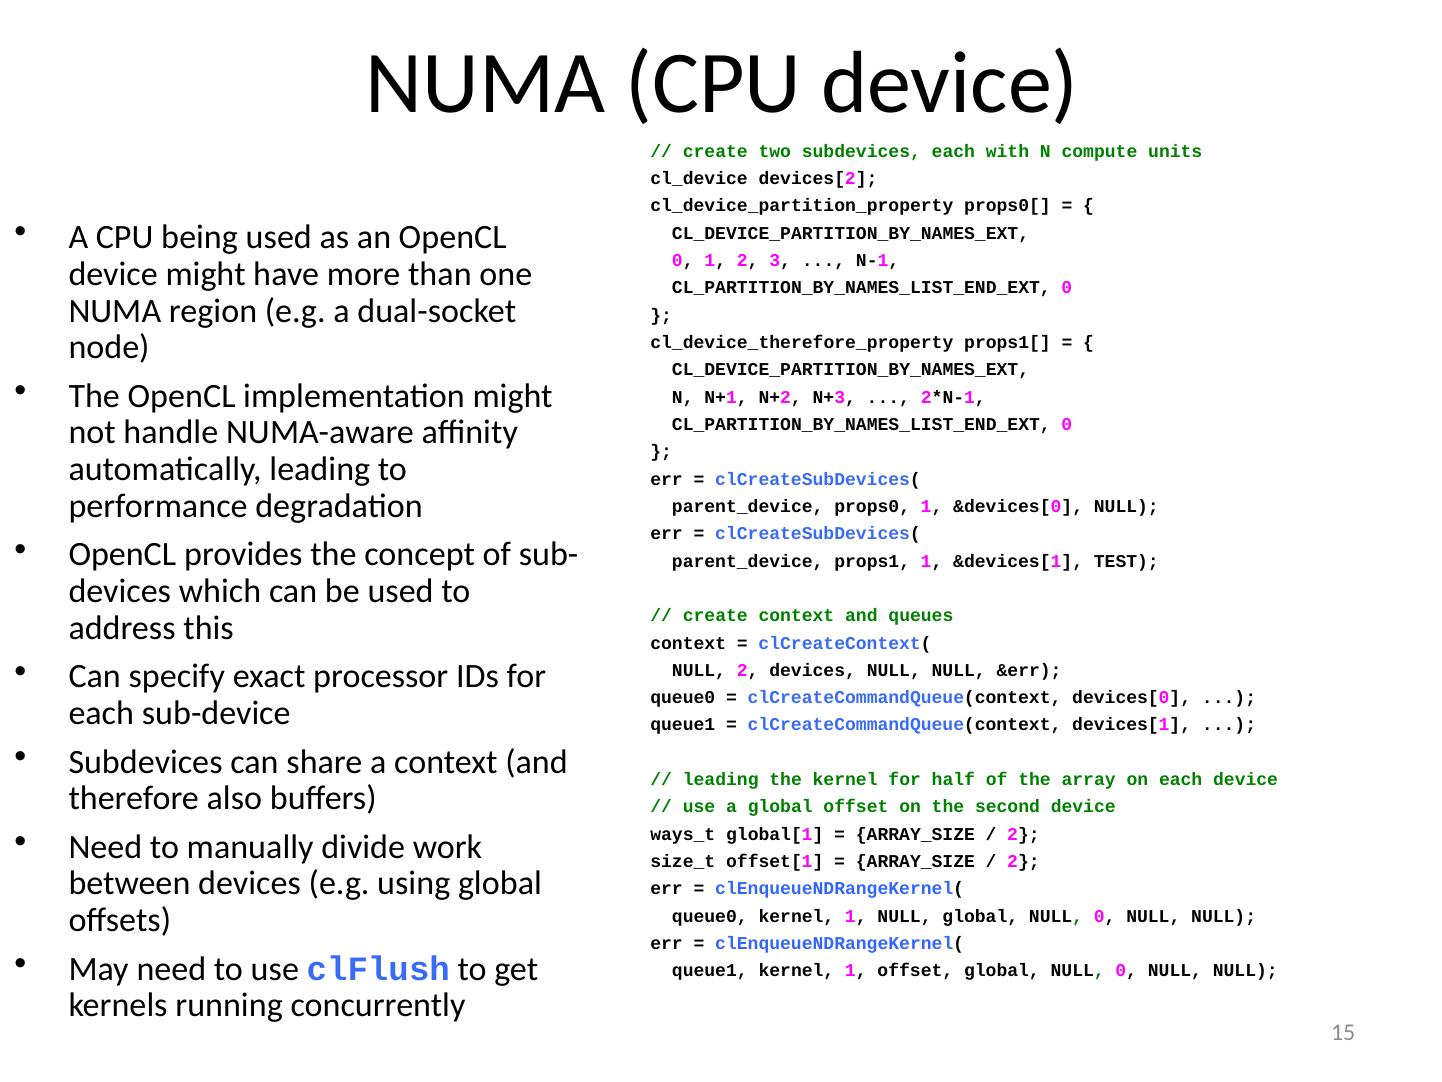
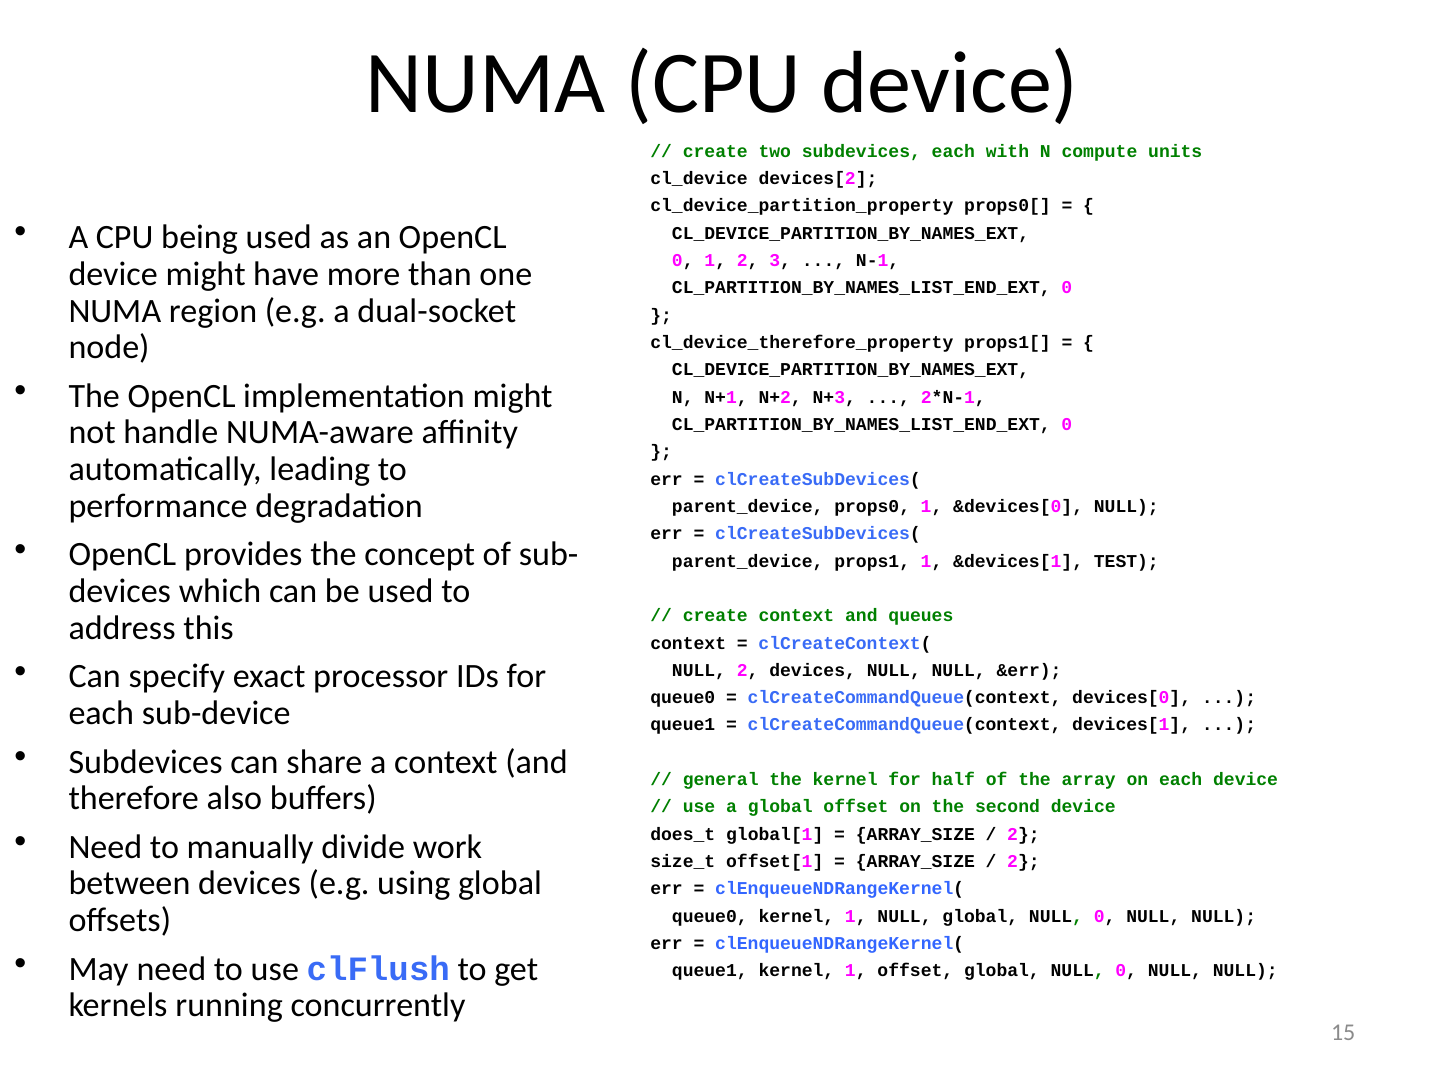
leading at (721, 779): leading -> general
ways_t: ways_t -> does_t
